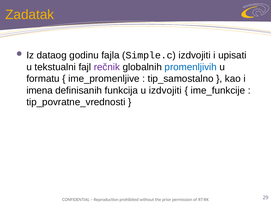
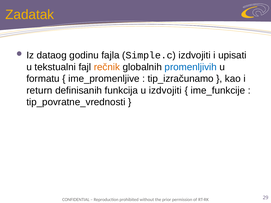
rečnik colour: purple -> orange
tip_samostalno: tip_samostalno -> tip_izračunamo
imena: imena -> return
